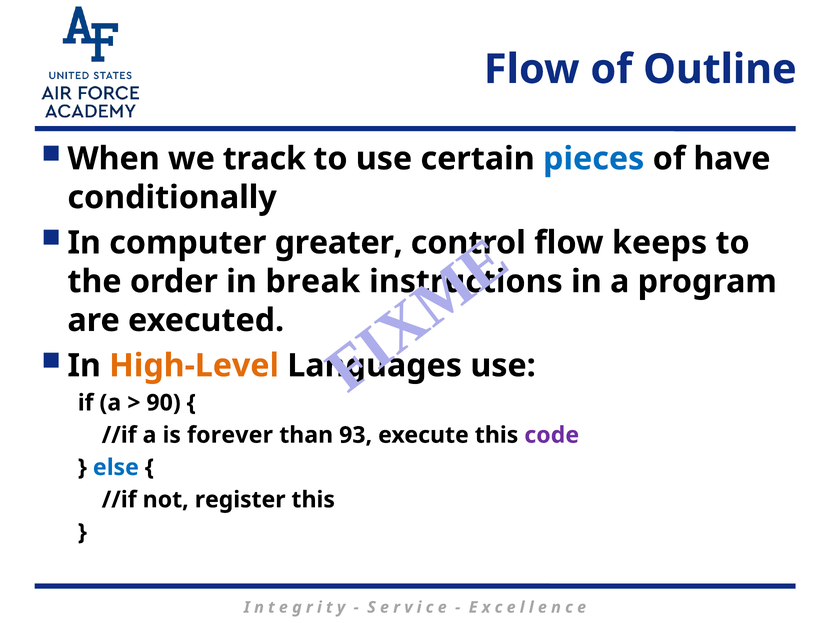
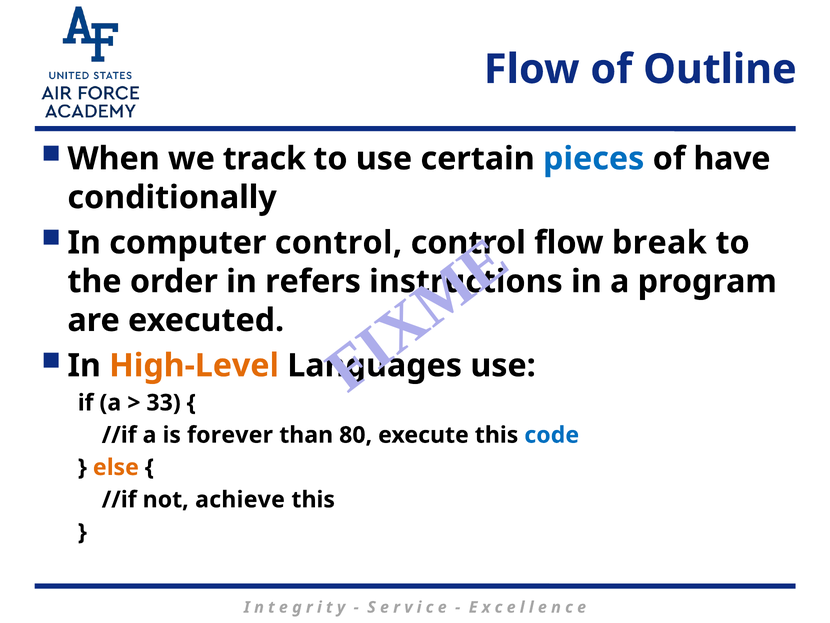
computer greater: greater -> control
keeps: keeps -> break
break: break -> refers
90: 90 -> 33
93: 93 -> 80
code colour: purple -> blue
else colour: blue -> orange
register: register -> achieve
